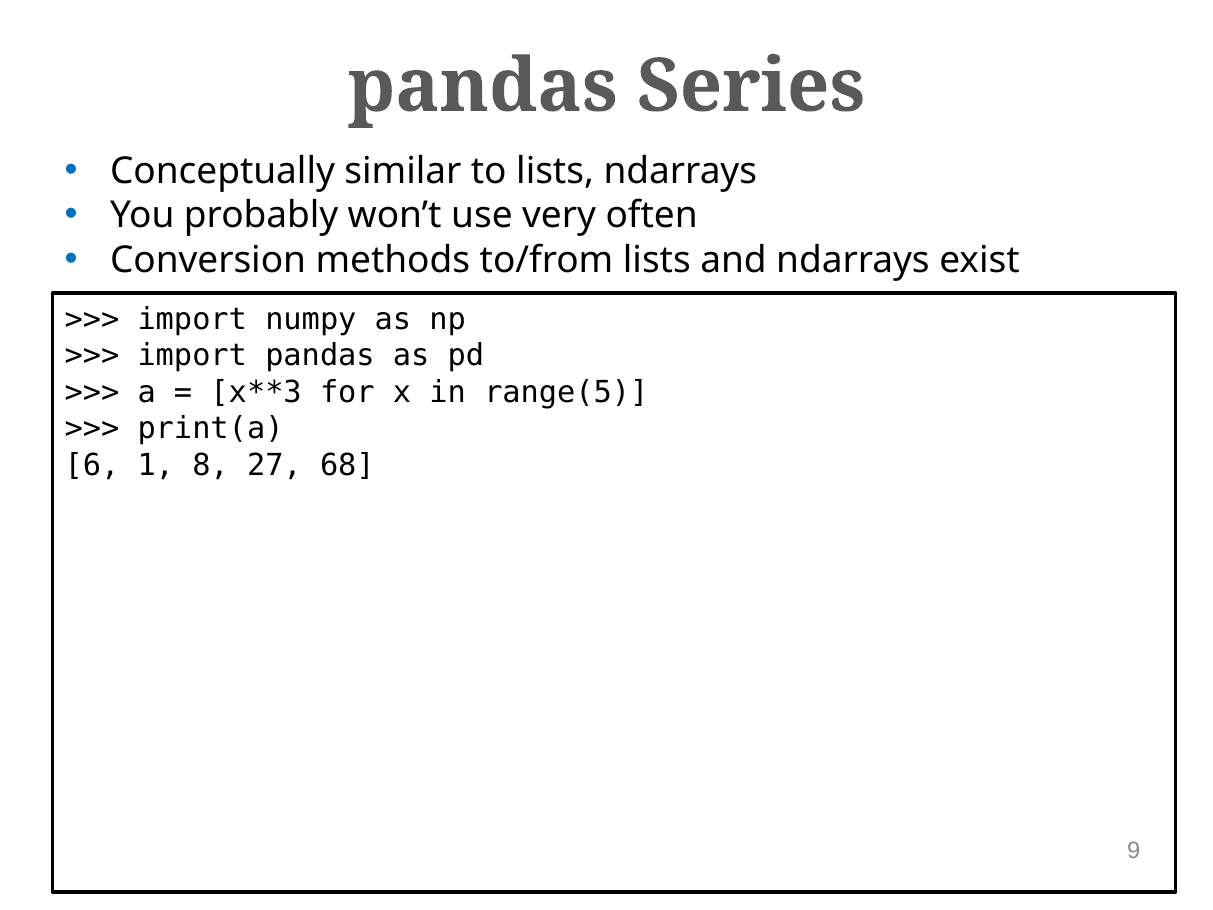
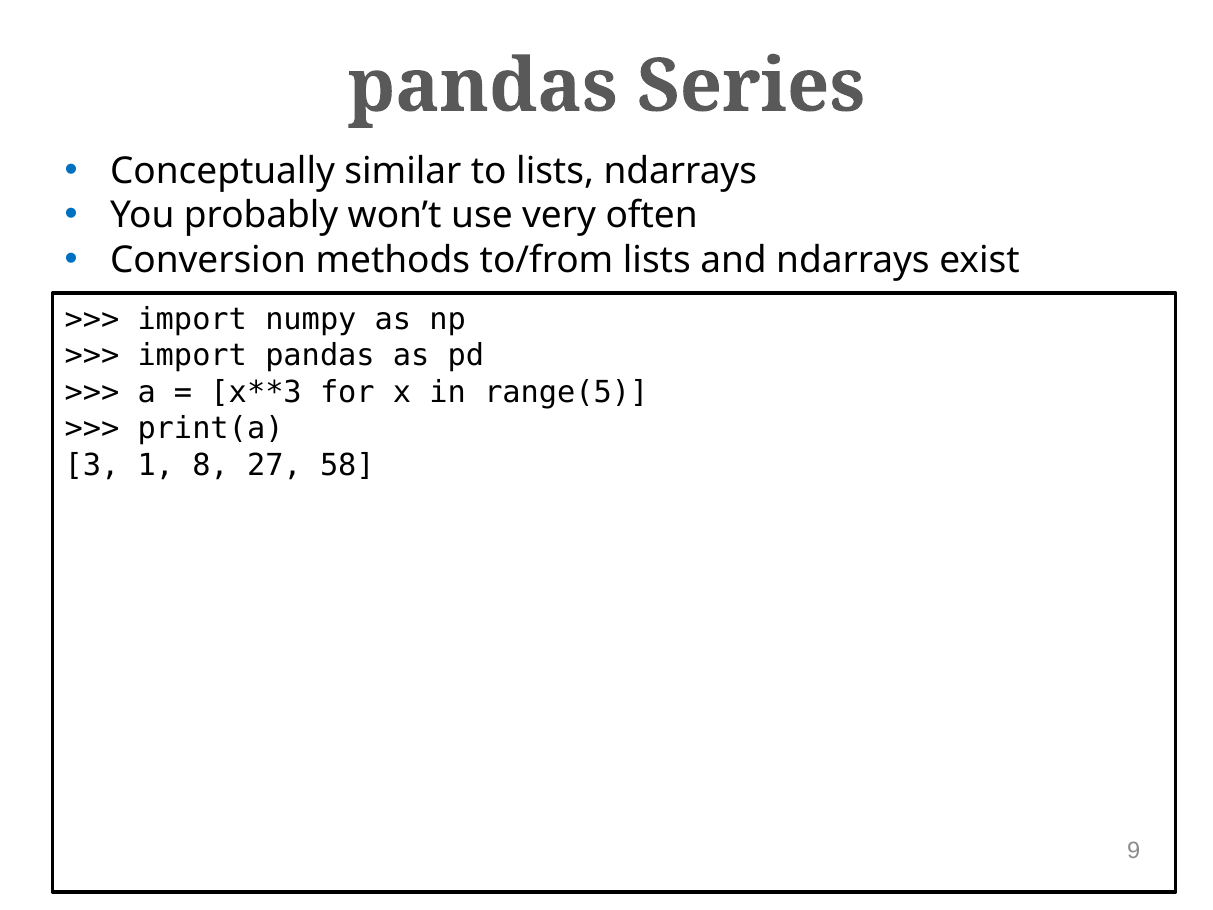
6 at (92, 465): 6 -> 3
68: 68 -> 58
